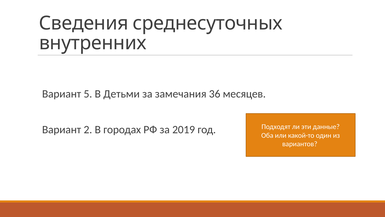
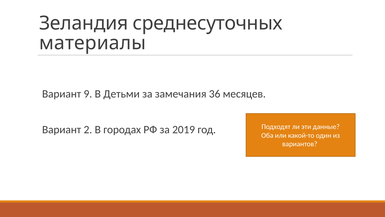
Сведения: Сведения -> Зеландия
внутренних: внутренних -> материалы
5: 5 -> 9
